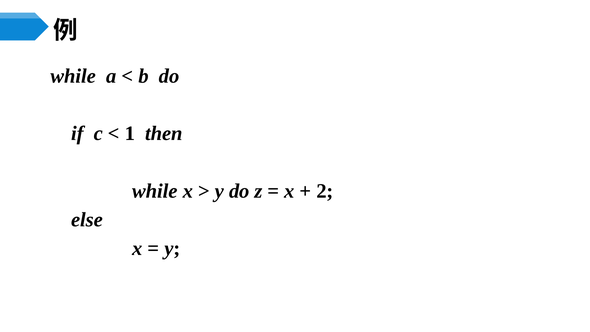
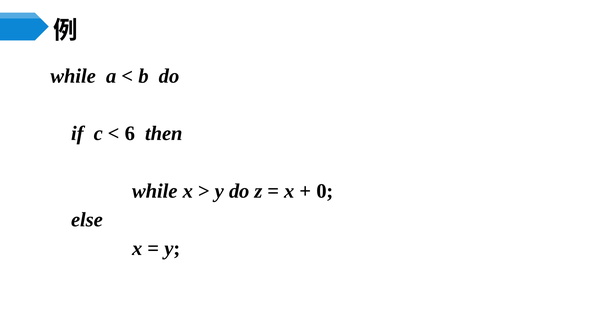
1: 1 -> 6
2: 2 -> 0
